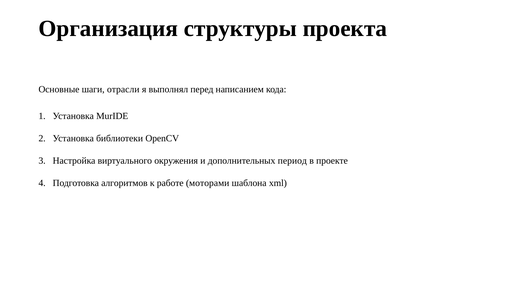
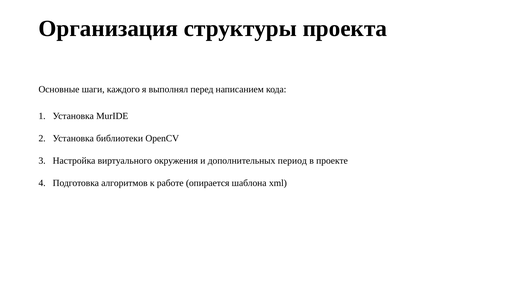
отрасли: отрасли -> каждого
моторами: моторами -> опирается
